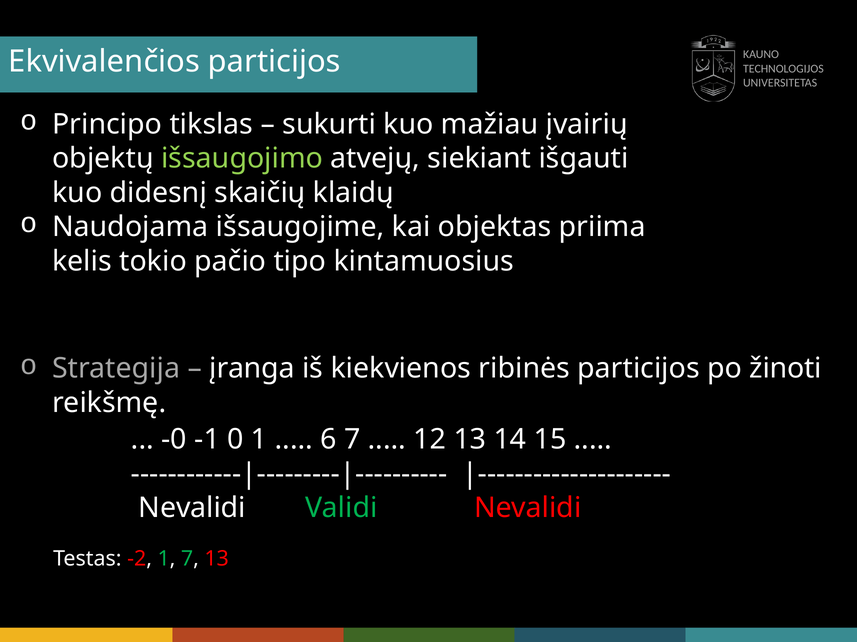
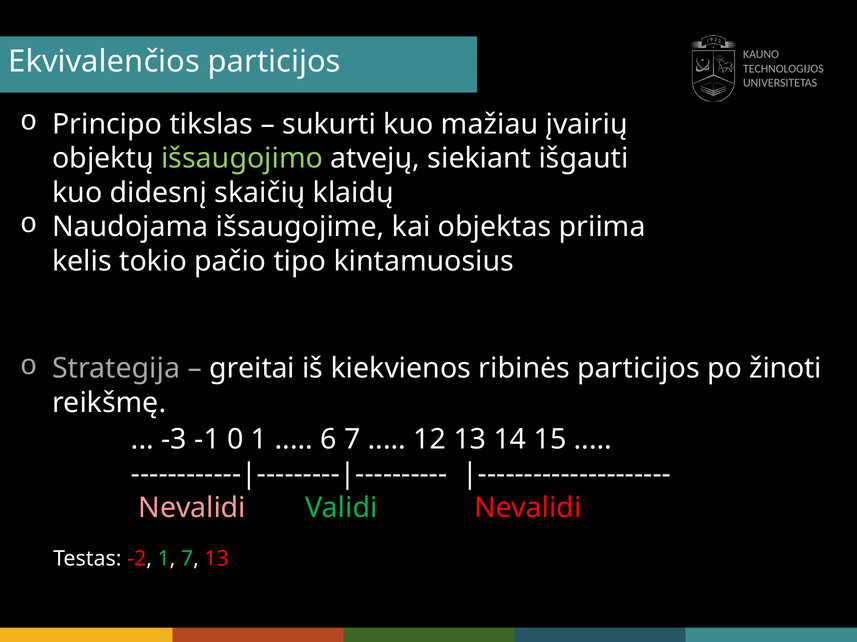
įranga: įranga -> greitai
-0: -0 -> -3
Nevalidi at (192, 509) colour: white -> pink
